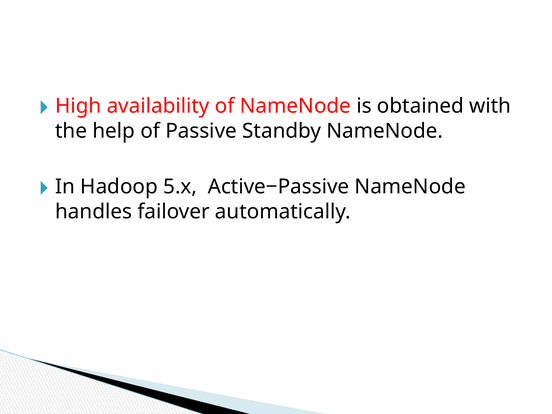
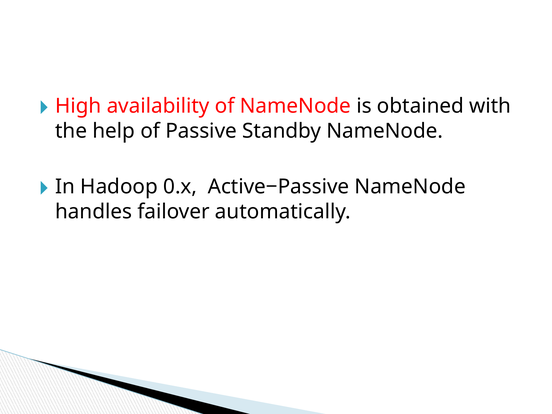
5.x: 5.x -> 0.x
